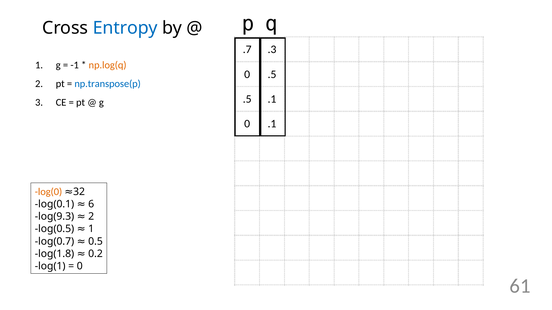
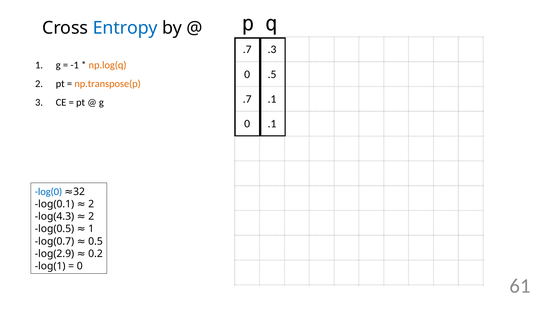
np.transpose(p colour: blue -> orange
.5 at (247, 99): .5 -> .7
log(0 colour: orange -> blue
log(0.1 6: 6 -> 2
log(9.3: log(9.3 -> log(4.3
log(1.8: log(1.8 -> log(2.9
